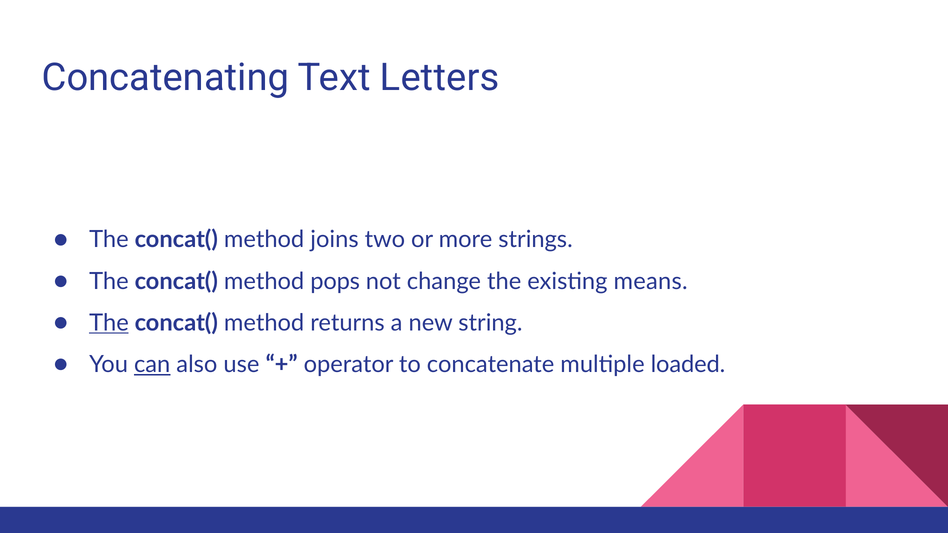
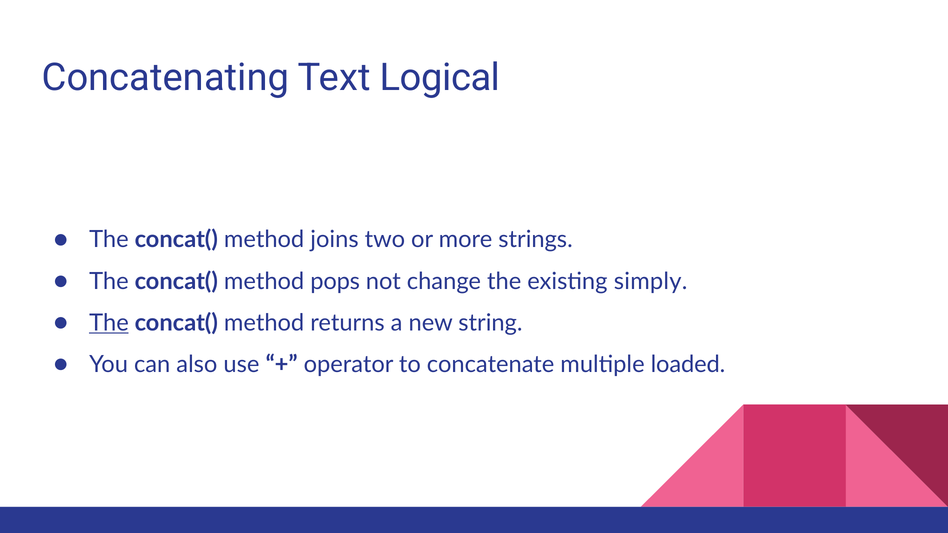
Letters: Letters -> Logical
means: means -> simply
can underline: present -> none
